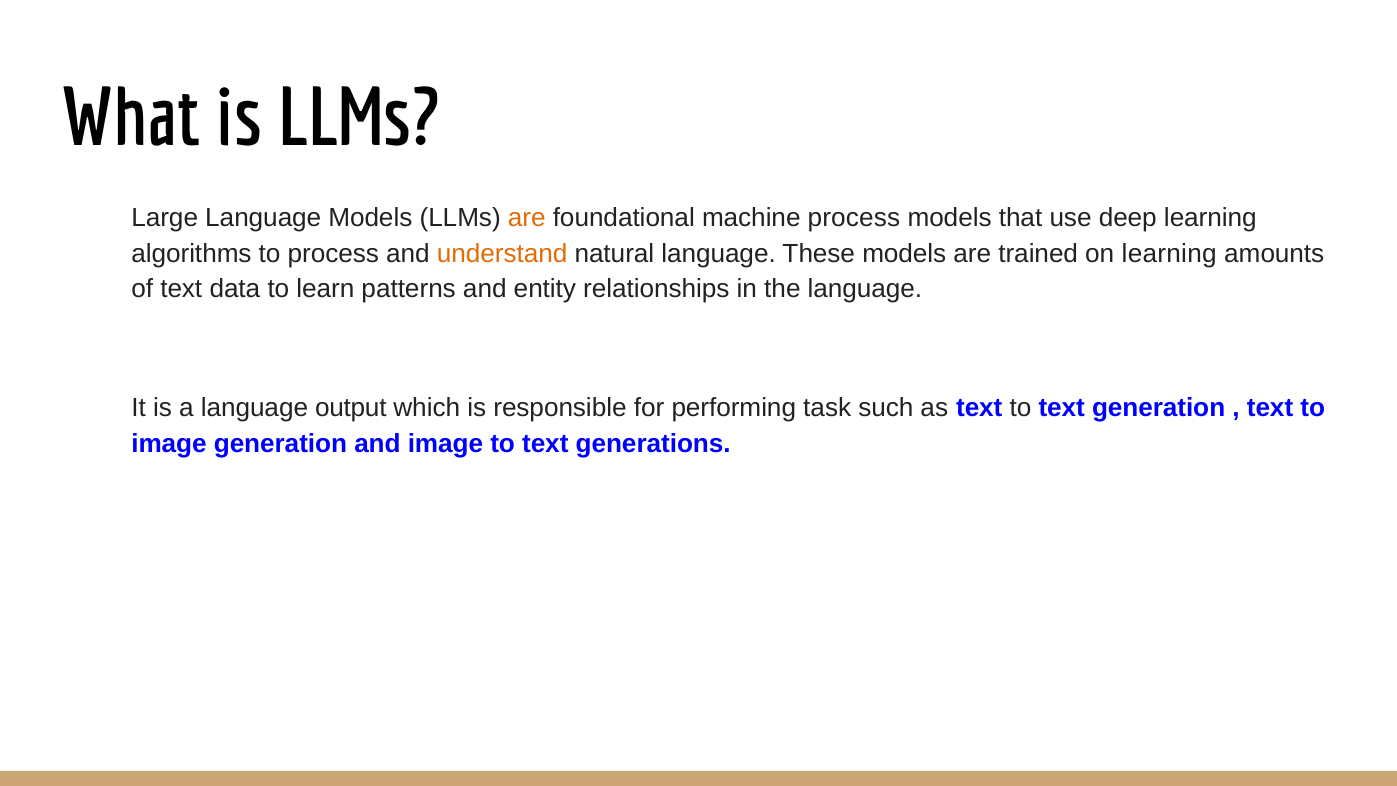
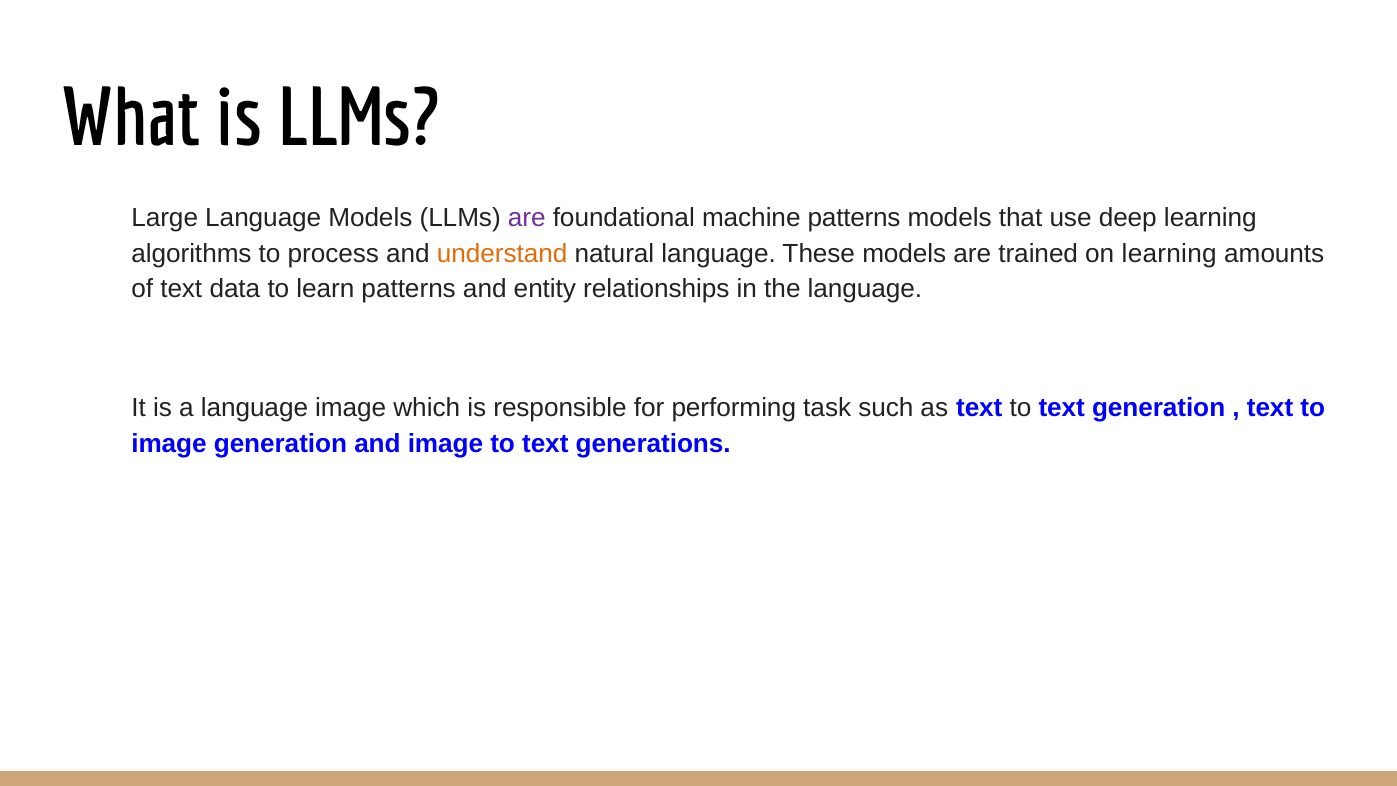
are at (527, 217) colour: orange -> purple
machine process: process -> patterns
language output: output -> image
